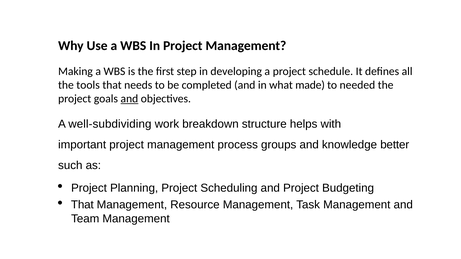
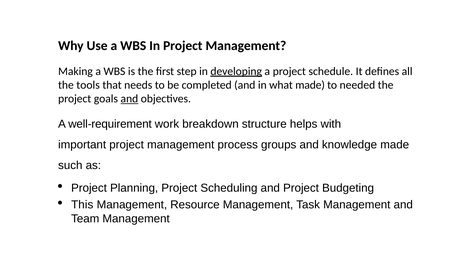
developing underline: none -> present
well-subdividing: well-subdividing -> well-requirement
knowledge better: better -> made
That at (82, 205): That -> This
